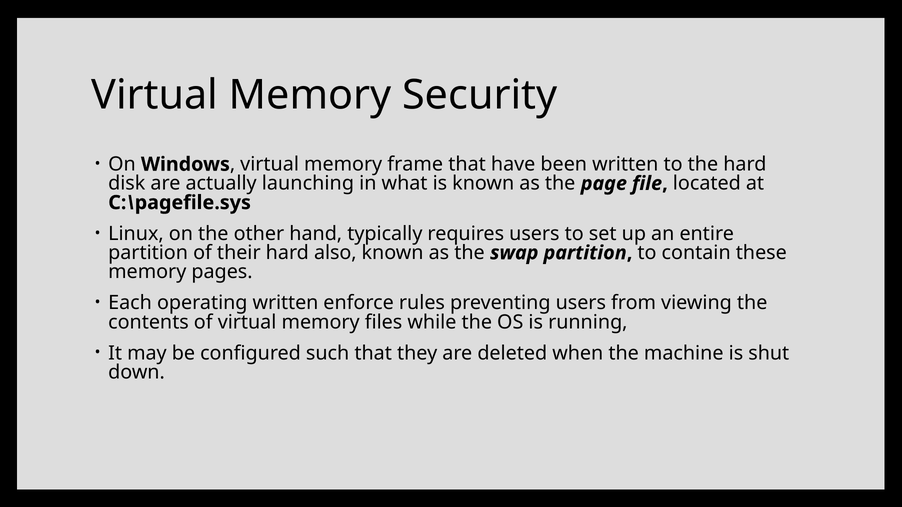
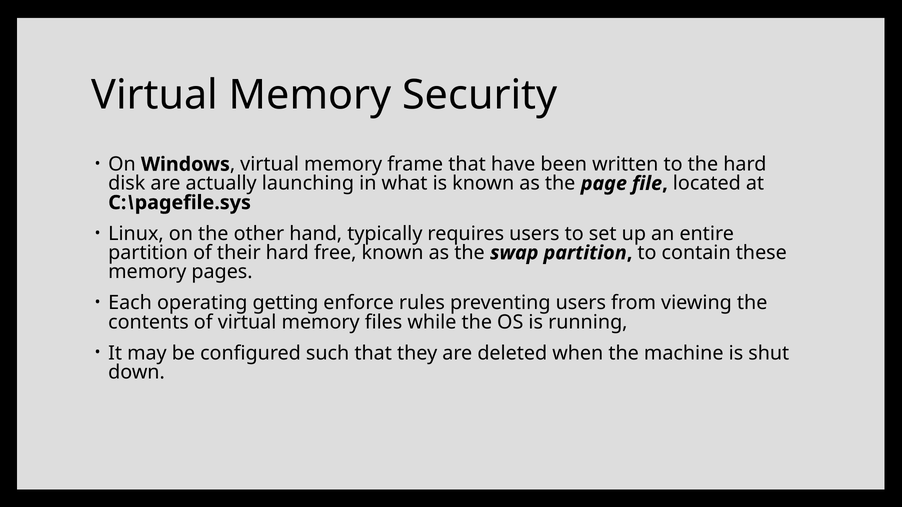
also: also -> free
operating written: written -> getting
